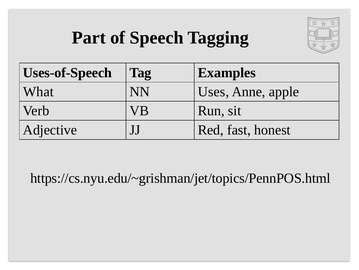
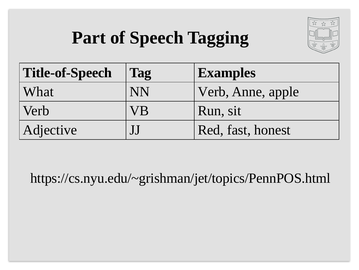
Uses-of-Speech: Uses-of-Speech -> Title-of-Speech
NN Uses: Uses -> Verb
